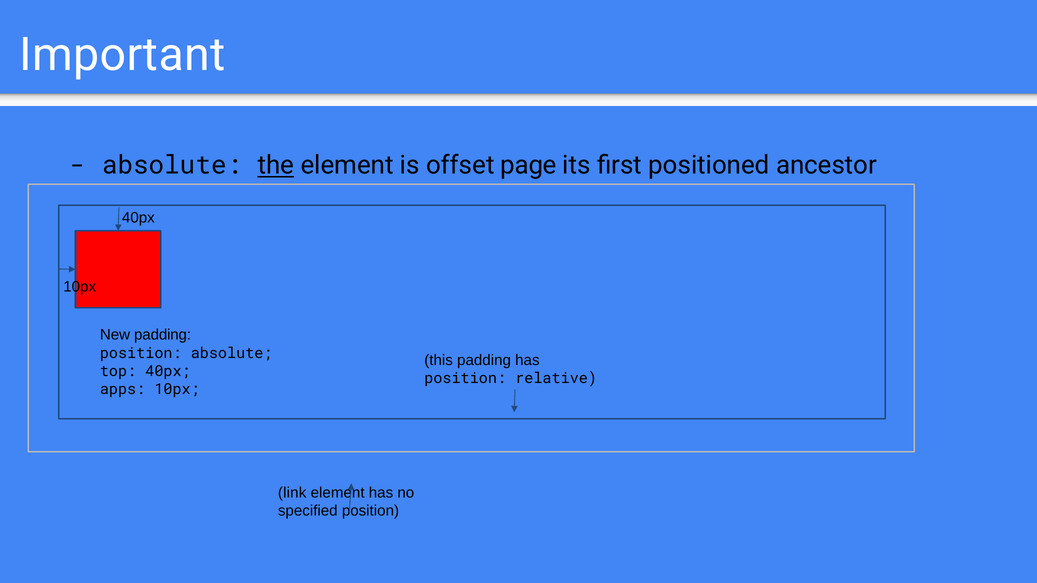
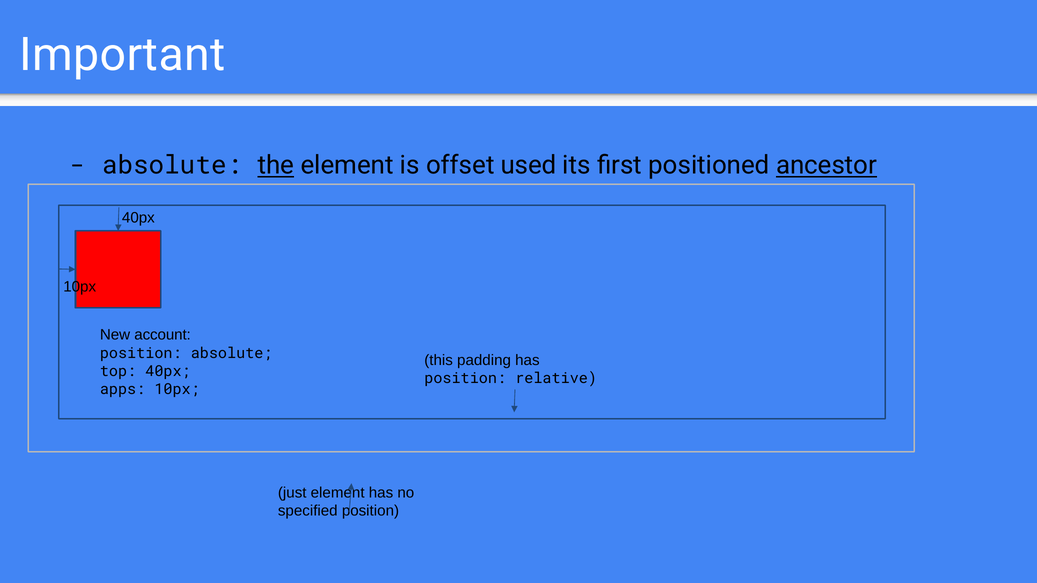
page: page -> used
ancestor underline: none -> present
New padding: padding -> account
link: link -> just
